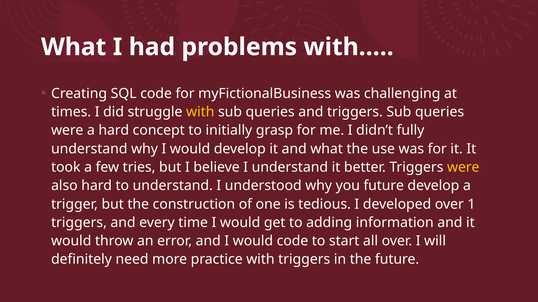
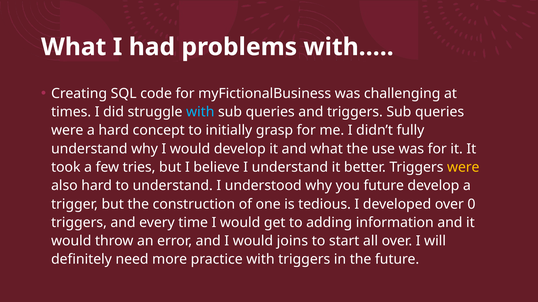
with at (200, 112) colour: yellow -> light blue
1: 1 -> 0
would code: code -> joins
